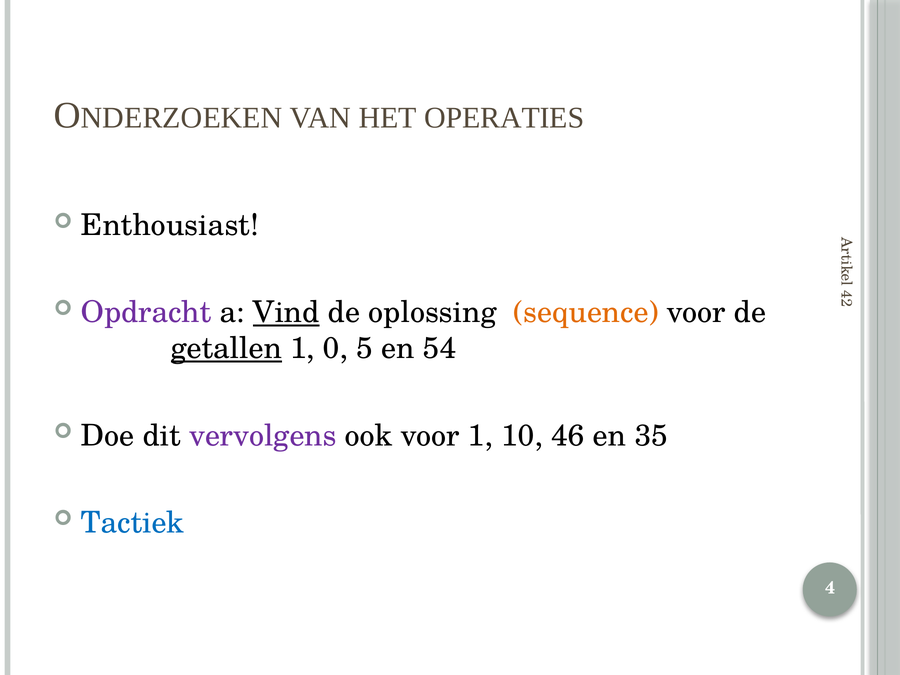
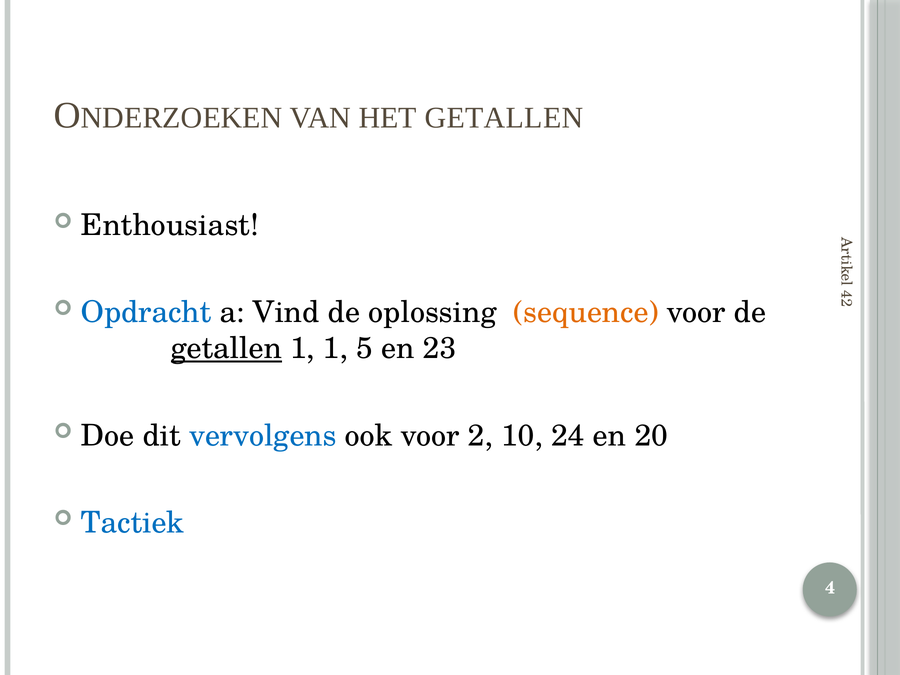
HET OPERATIES: OPERATIES -> GETALLEN
Opdracht colour: purple -> blue
Vind underline: present -> none
1 0: 0 -> 1
54: 54 -> 23
vervolgens colour: purple -> blue
voor 1: 1 -> 2
46: 46 -> 24
35: 35 -> 20
